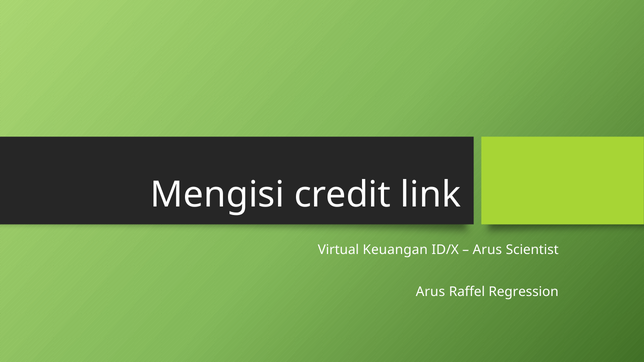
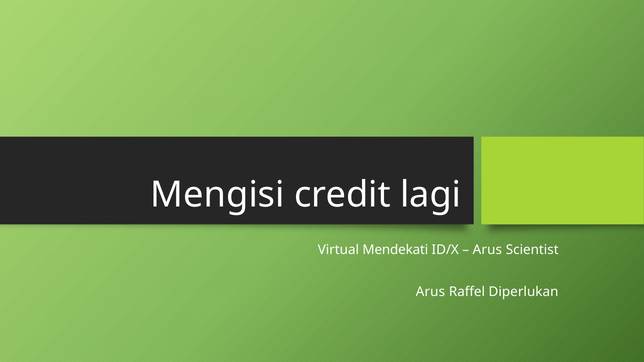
link: link -> lagi
Keuangan: Keuangan -> Mendekati
Regression: Regression -> Diperlukan
